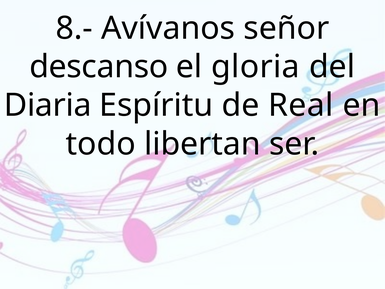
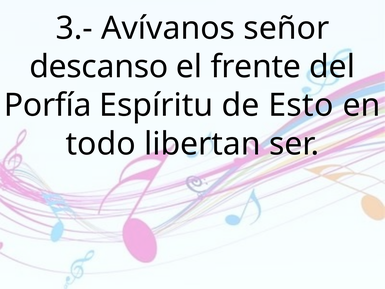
8.-: 8.- -> 3.-
gloria: gloria -> frente
Diaria: Diaria -> Porfía
Real: Real -> Esto
